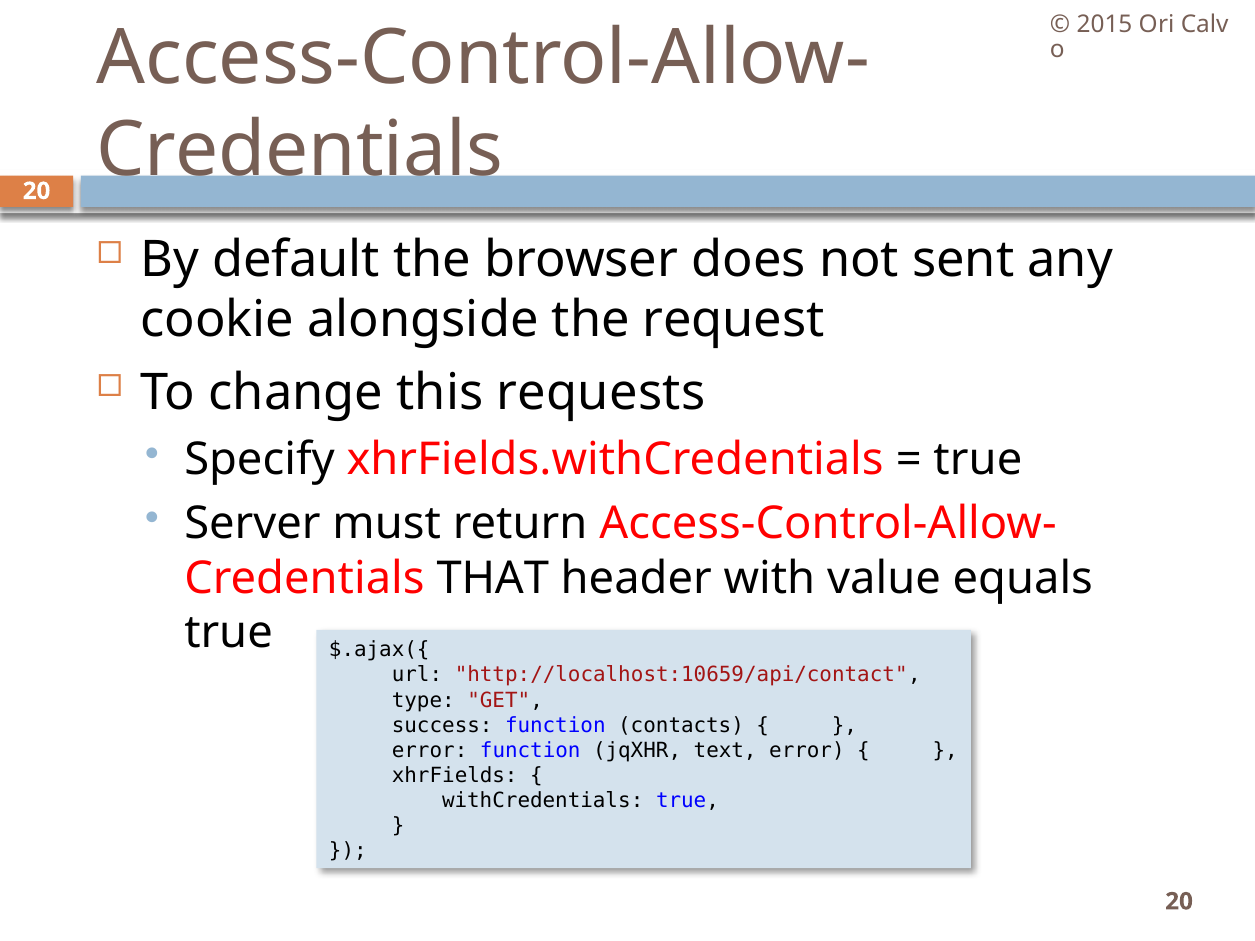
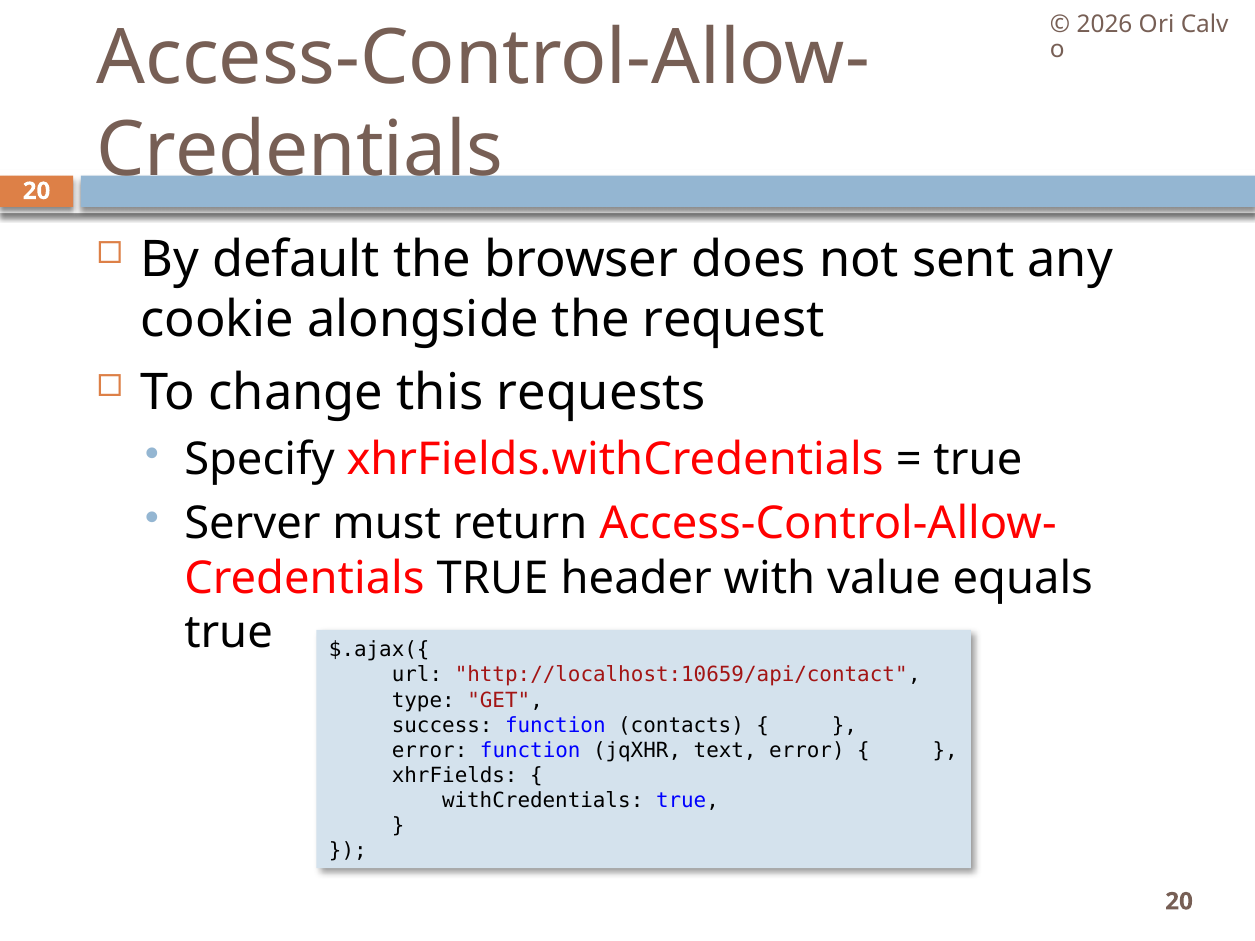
2015: 2015 -> 2026
THAT at (493, 578): THAT -> TRUE
